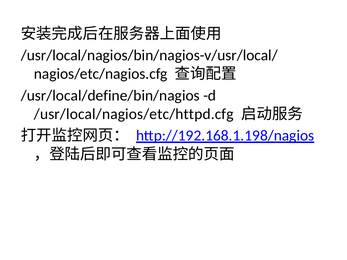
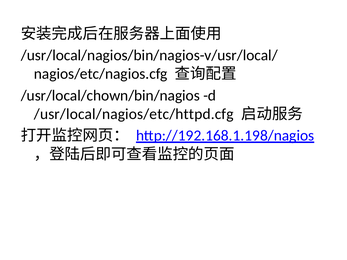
/usr/local/define/bin/nagios: /usr/local/define/bin/nagios -> /usr/local/chown/bin/nagios
